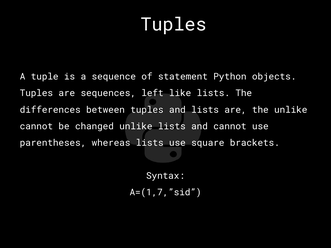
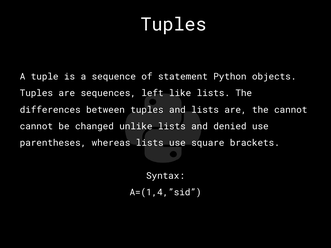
the unlike: unlike -> cannot
and cannot: cannot -> denied
A=(1,7,”sid: A=(1,7,”sid -> A=(1,4,”sid
